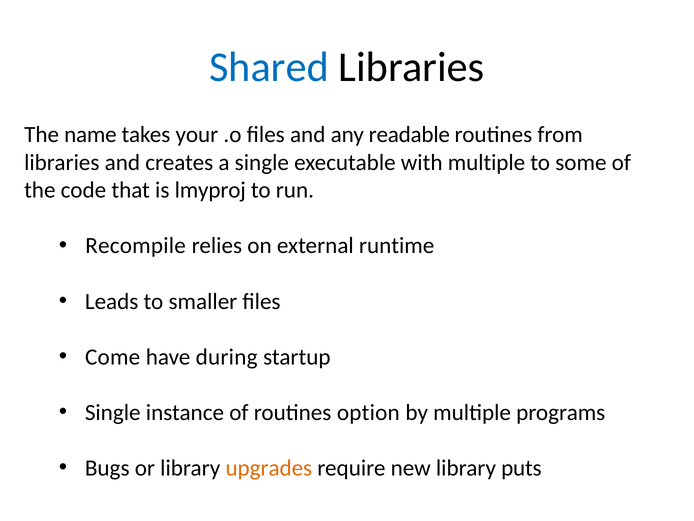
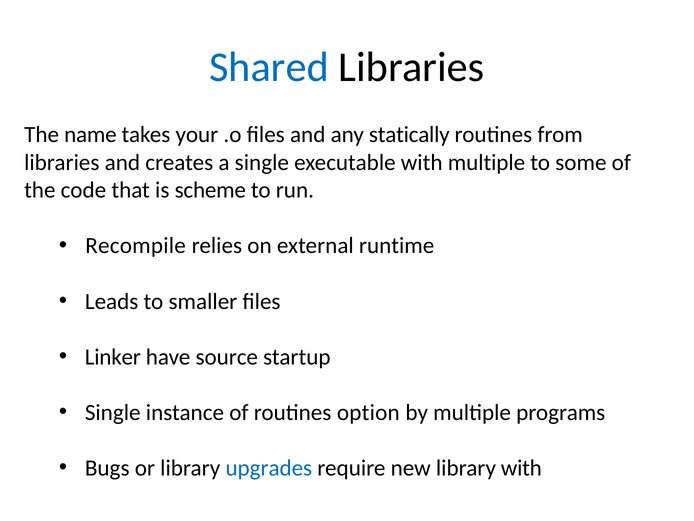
readable: readable -> statically
lmyproj: lmyproj -> scheme
Come: Come -> Linker
during: during -> source
upgrades colour: orange -> blue
library puts: puts -> with
